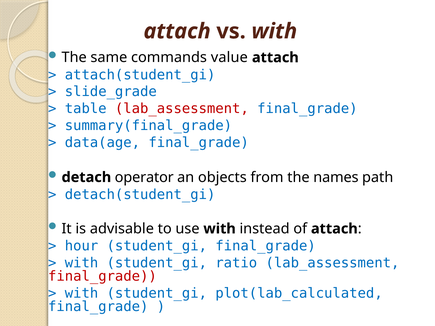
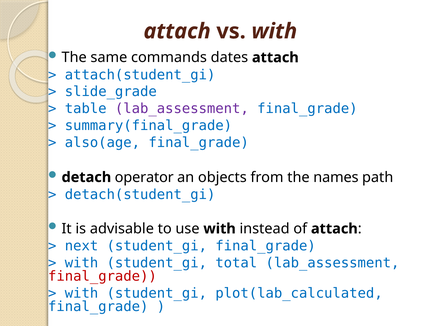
value: value -> dates
lab_assessment at (182, 109) colour: red -> purple
data(age: data(age -> also(age
hour: hour -> next
ratio: ratio -> total
